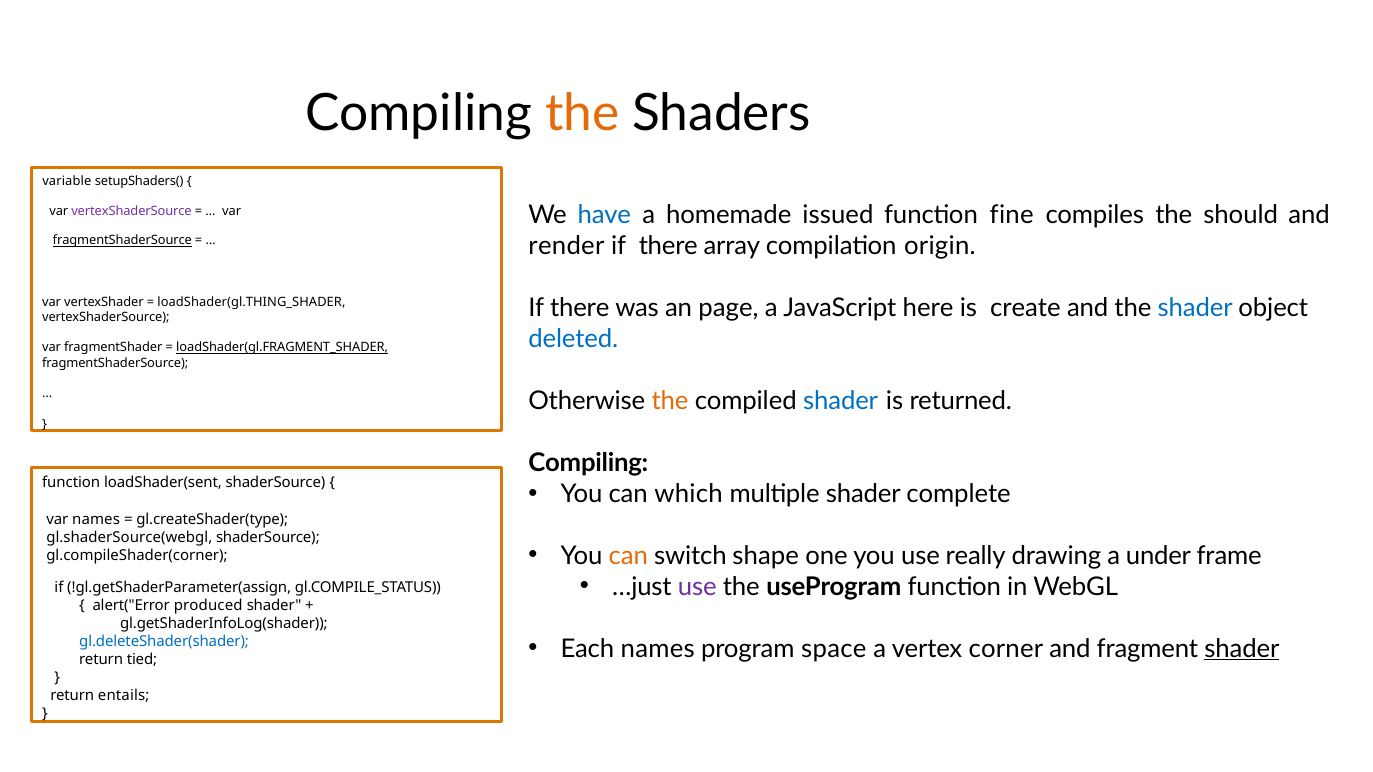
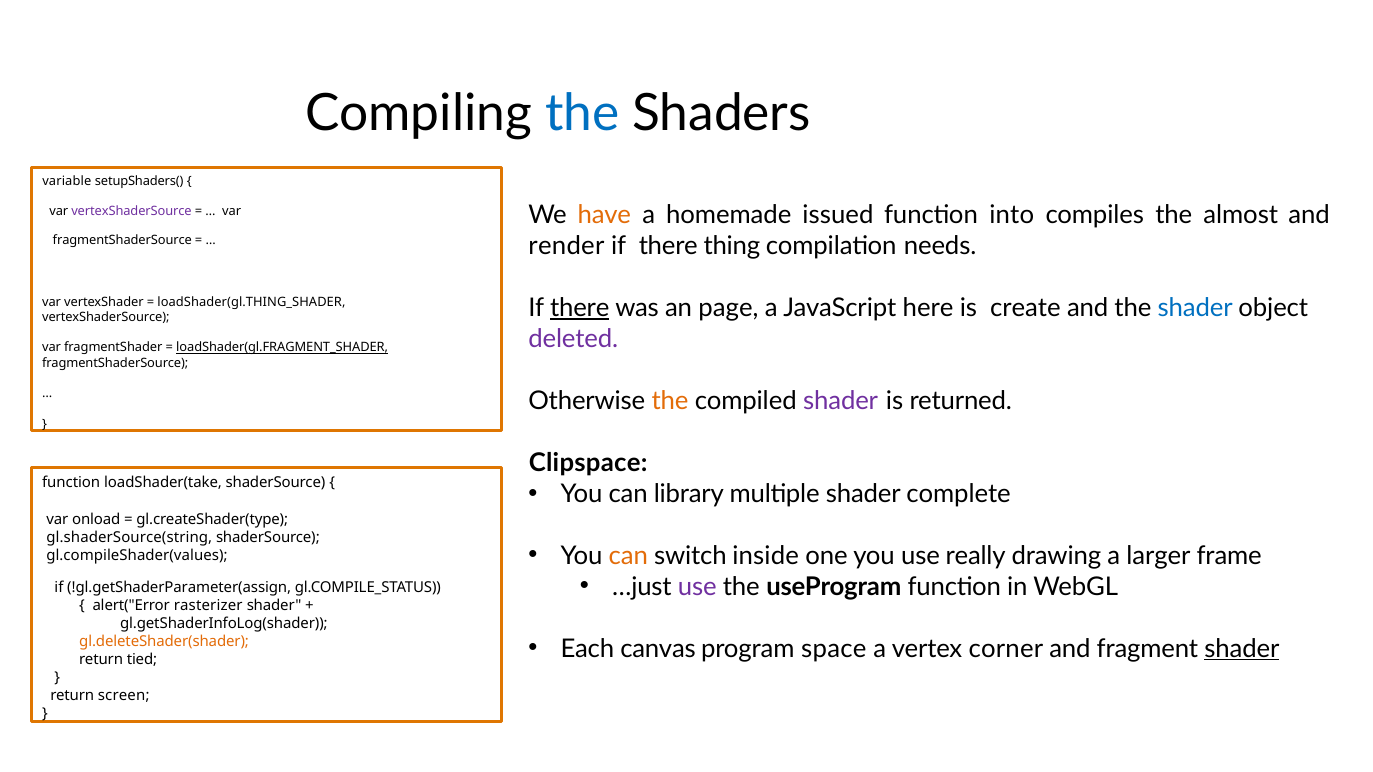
the at (582, 113) colour: orange -> blue
have colour: blue -> orange
fine: fine -> into
should: should -> almost
array: array -> thing
origin: origin -> needs
fragmentShaderSource at (122, 241) underline: present -> none
there at (580, 308) underline: none -> present
deleted colour: blue -> purple
shader at (841, 401) colour: blue -> purple
Compiling at (588, 463): Compiling -> Clipspace
loadShader(sent: loadShader(sent -> loadShader(take
which: which -> library
var names: names -> onload
gl.shaderSource(webgl: gl.shaderSource(webgl -> gl.shaderSource(string
shape: shape -> inside
under: under -> larger
gl.compileShader(corner: gl.compileShader(corner -> gl.compileShader(values
produced: produced -> rasterizer
Each names: names -> canvas
gl.deleteShader(shader colour: blue -> orange
entails: entails -> screen
